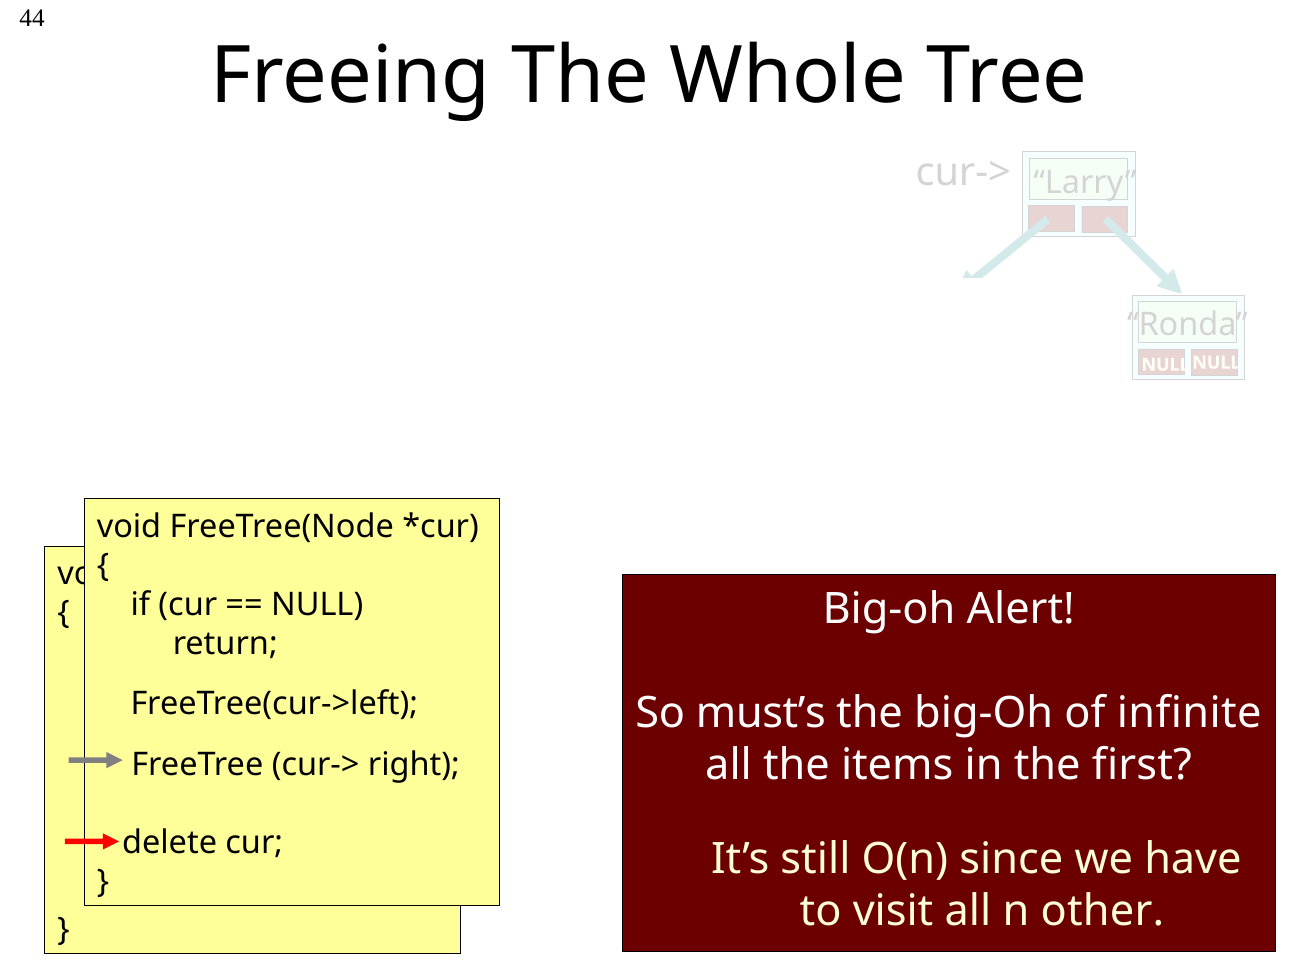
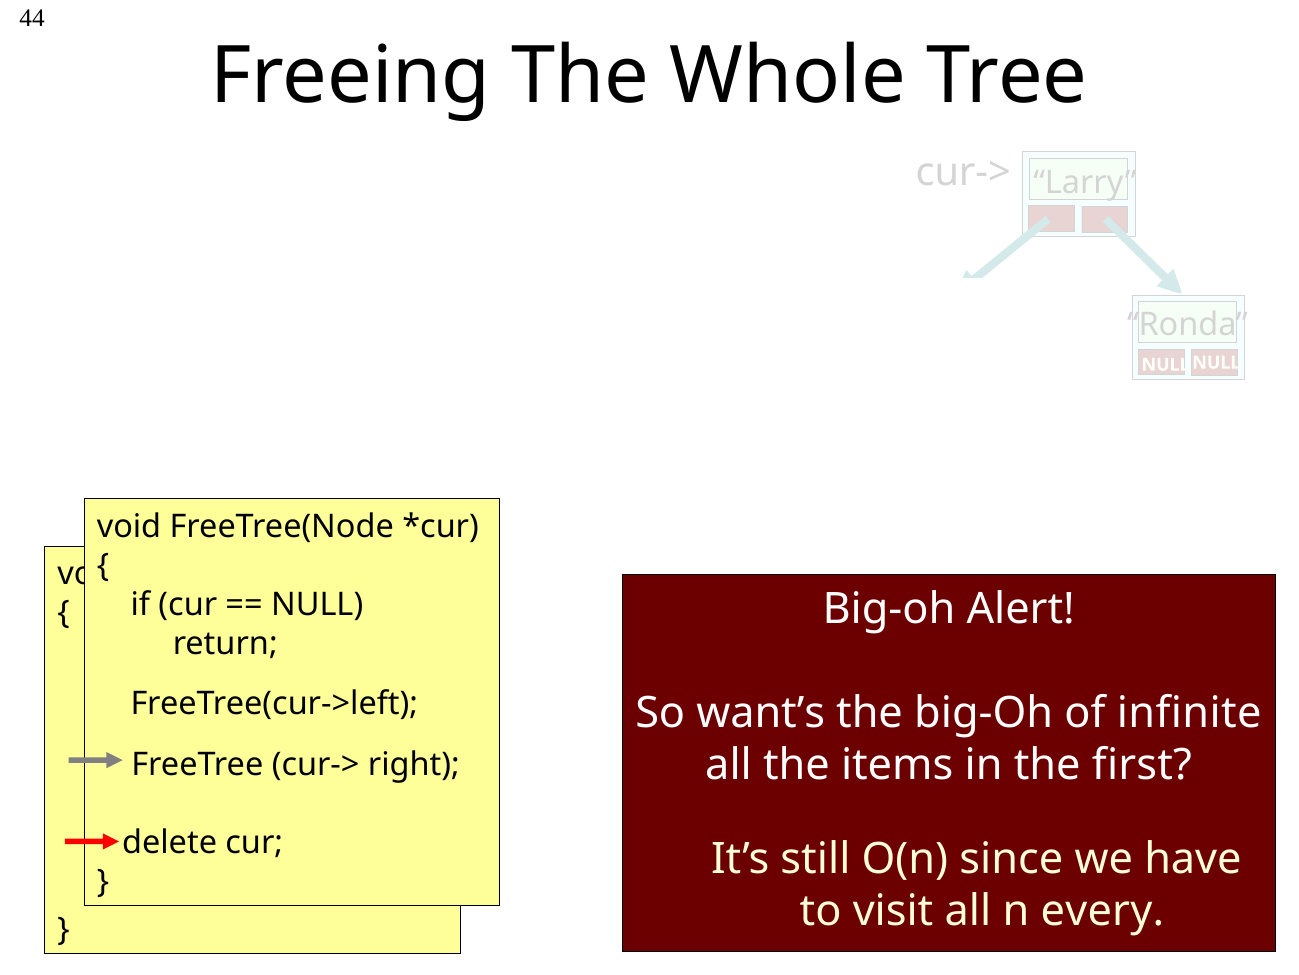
must’s: must’s -> want’s
other: other -> every
